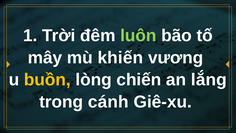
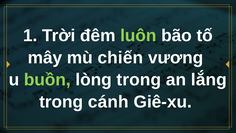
khiến: khiến -> chiến
buồn colour: yellow -> light green
lòng chiến: chiến -> trong
